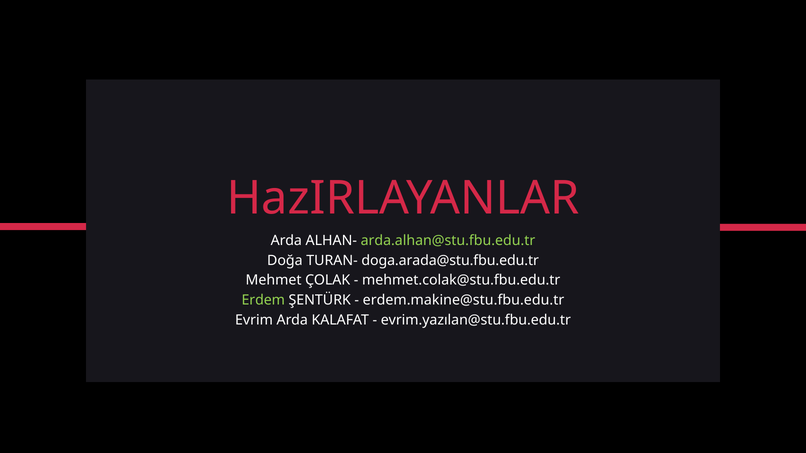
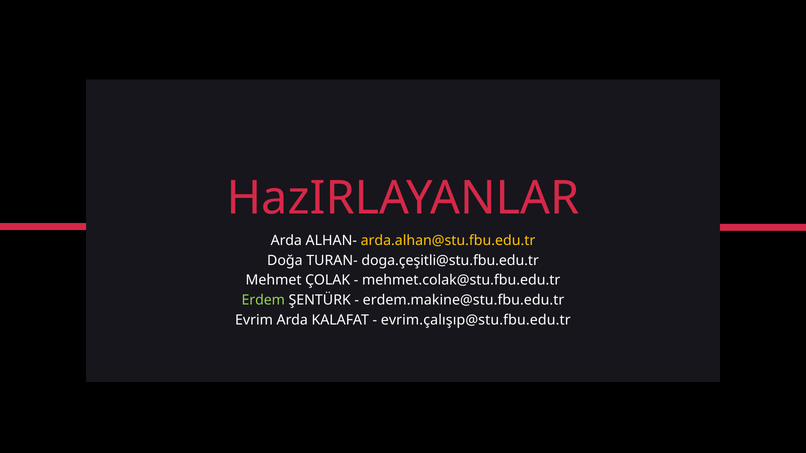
arda.alhan@stu.fbu.edu.tr colour: light green -> yellow
doga.arada@stu.fbu.edu.tr: doga.arada@stu.fbu.edu.tr -> doga.çeşitli@stu.fbu.edu.tr
evrim.yazılan@stu.fbu.edu.tr: evrim.yazılan@stu.fbu.edu.tr -> evrim.çalışıp@stu.fbu.edu.tr
